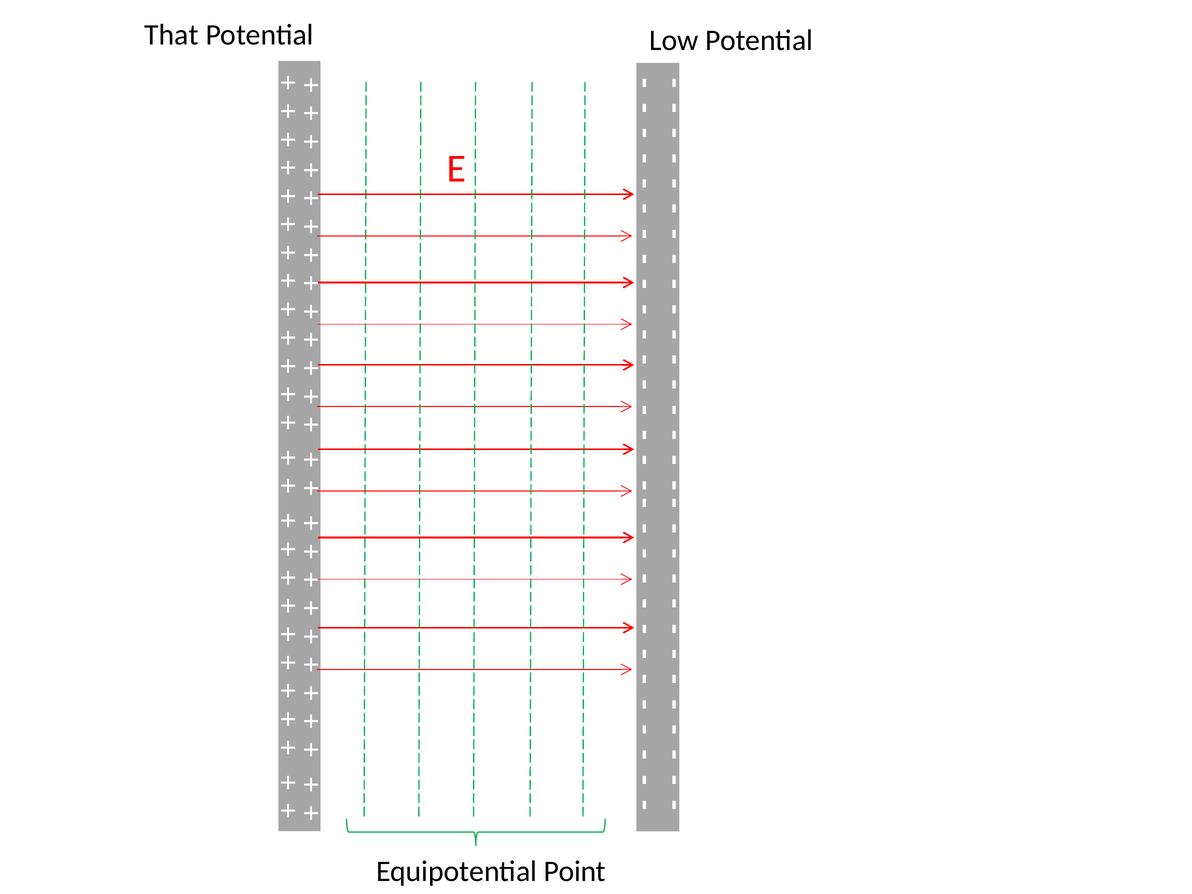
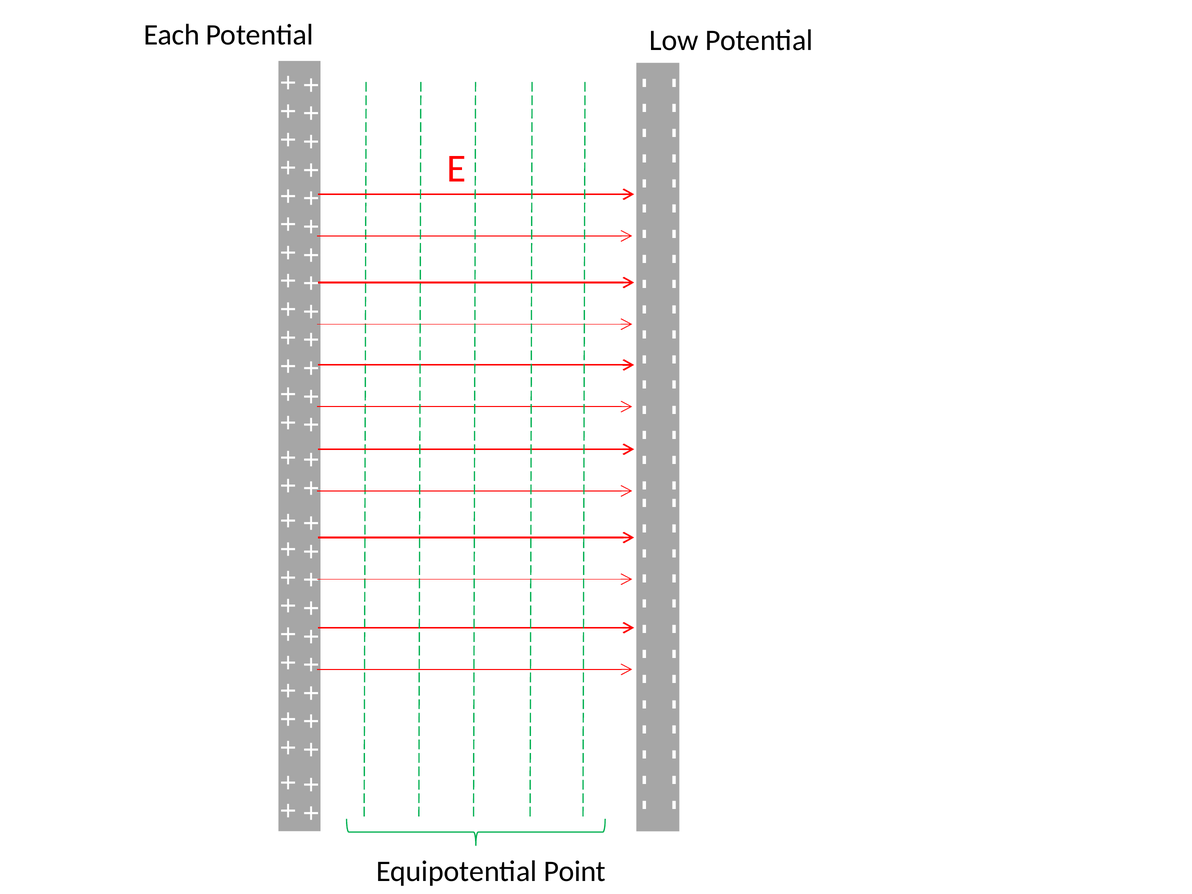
That: That -> Each
